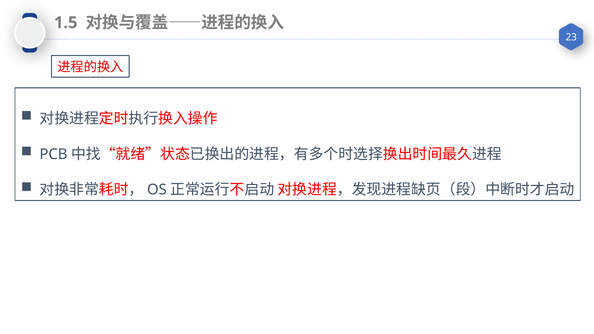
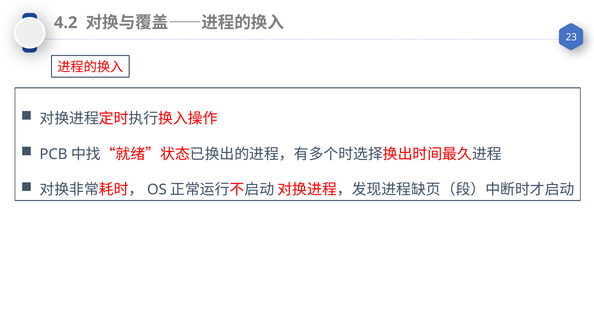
1.5: 1.5 -> 4.2
